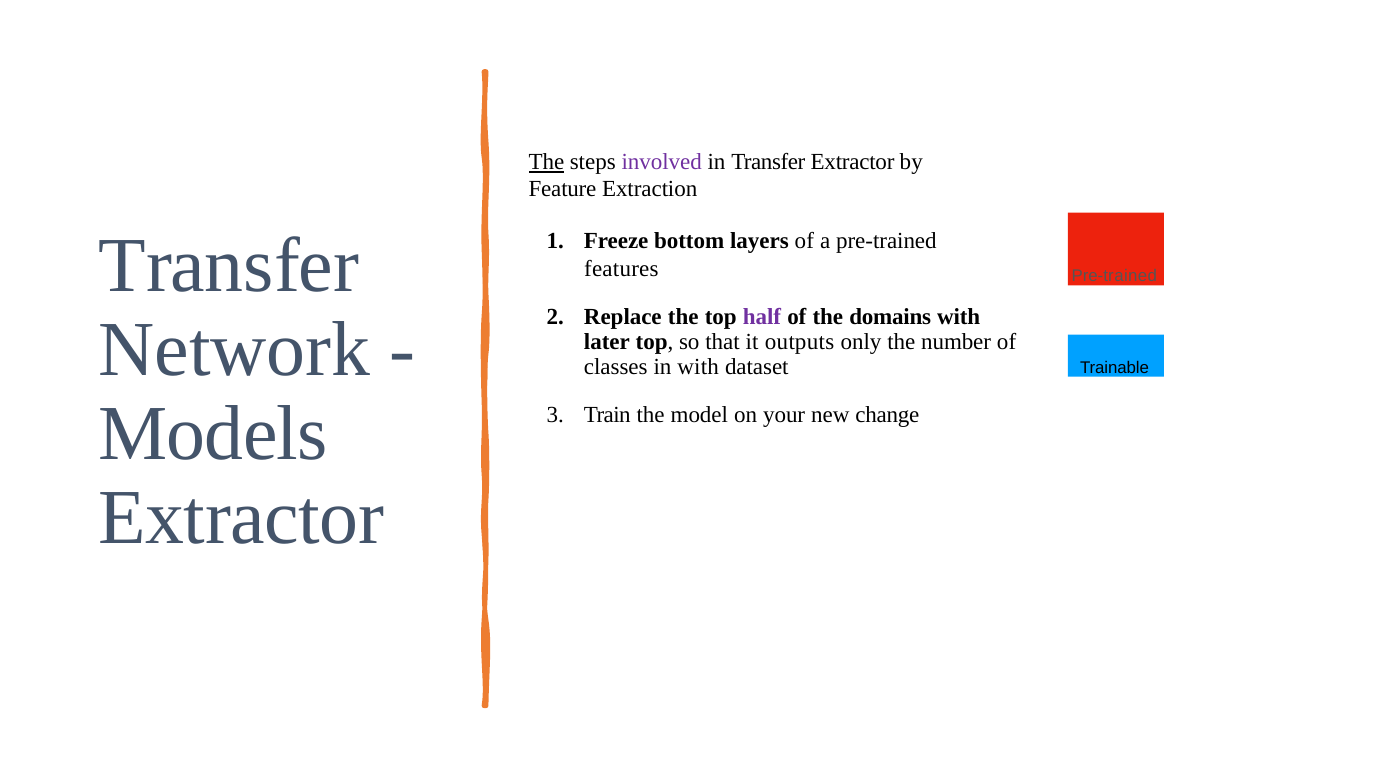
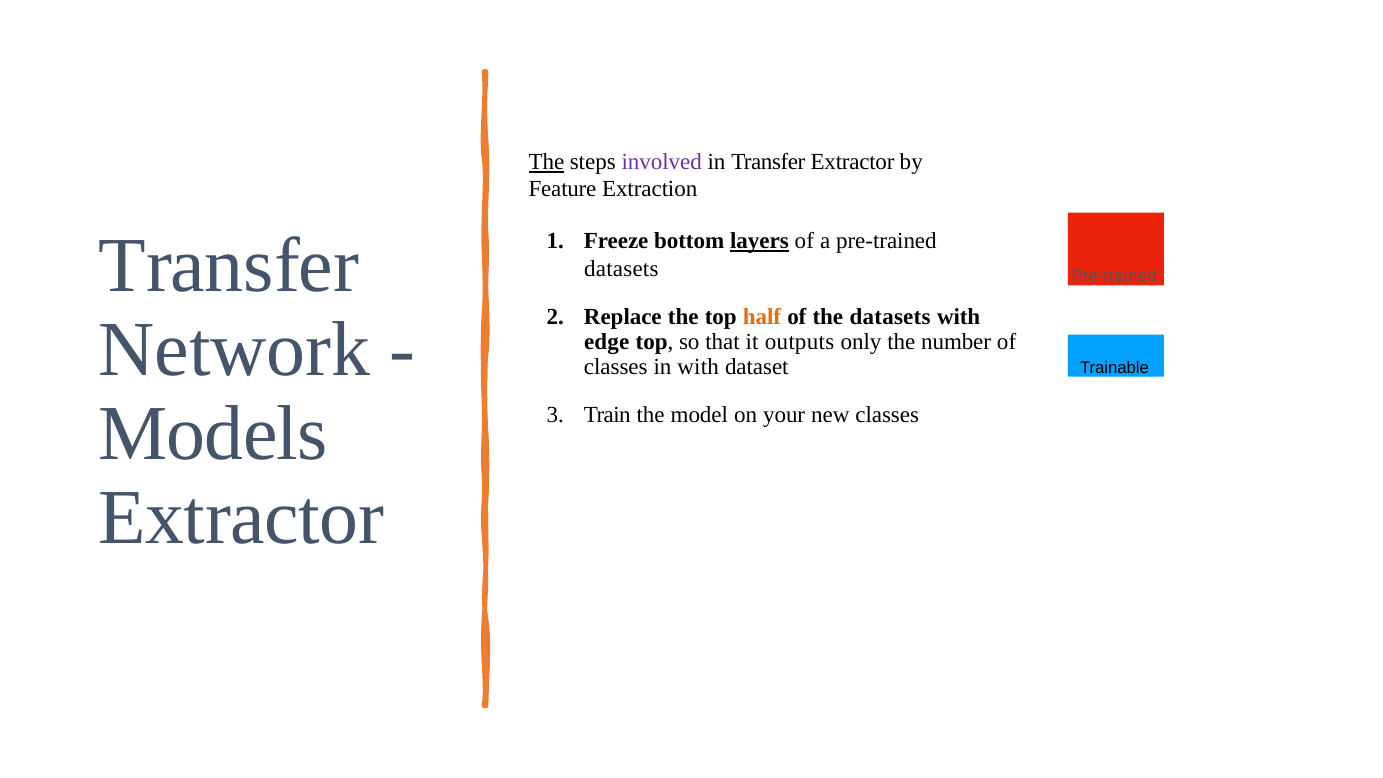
layers underline: none -> present
features at (621, 269): features -> datasets
half colour: purple -> orange
the domains: domains -> datasets
later: later -> edge
new change: change -> classes
